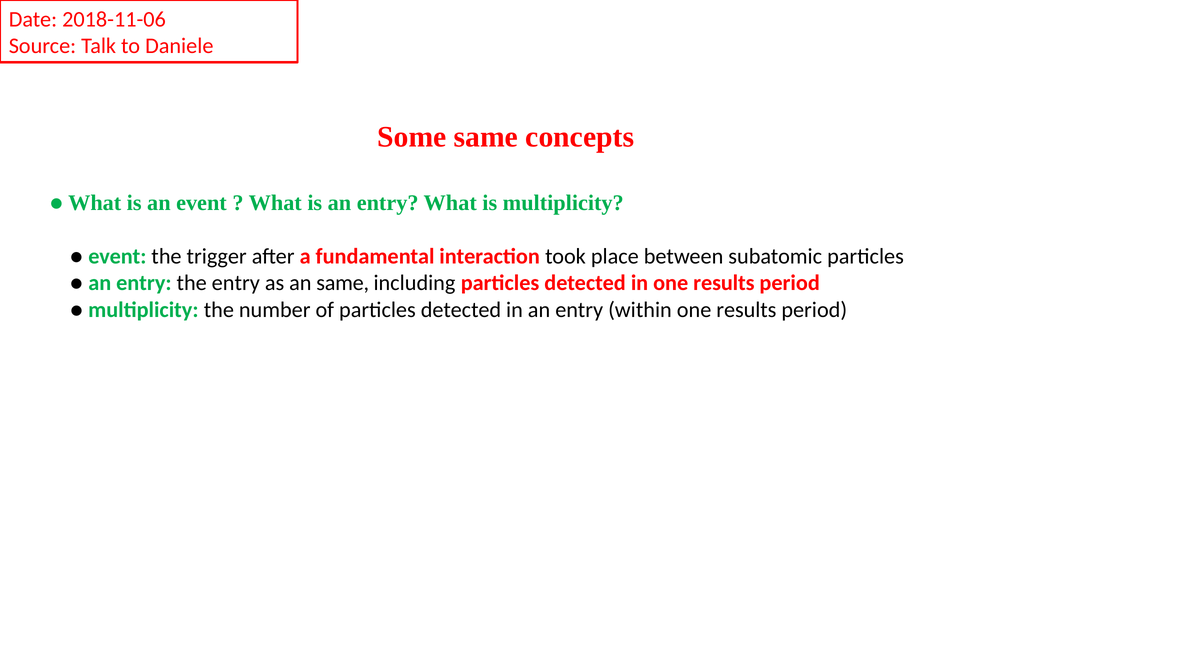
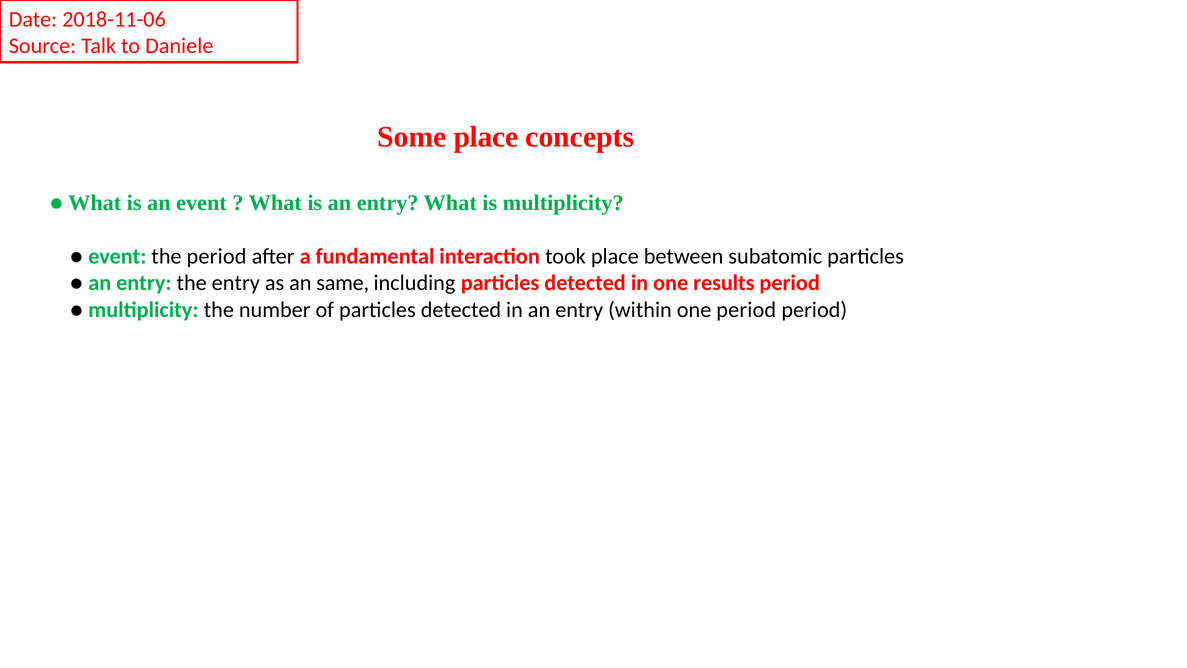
Some same: same -> place
the trigger: trigger -> period
within one results: results -> period
